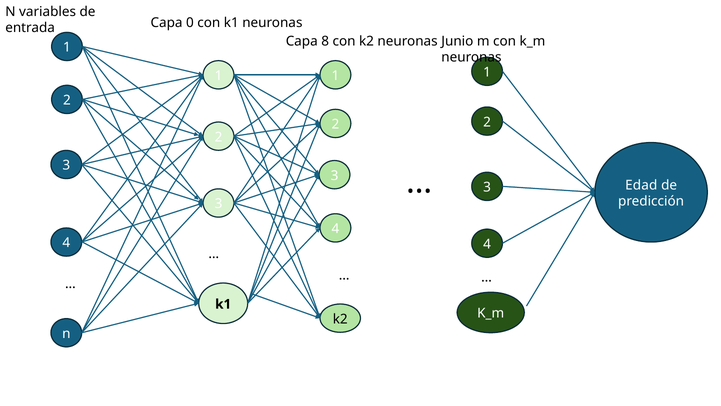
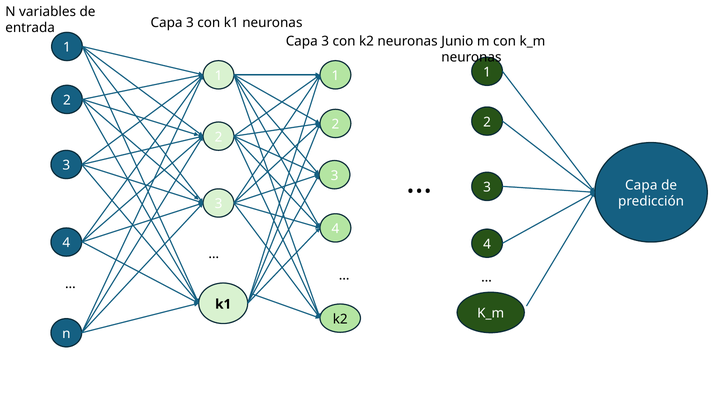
0 at (190, 23): 0 -> 3
8 at (325, 41): 8 -> 3
Edad at (641, 185): Edad -> Capa
